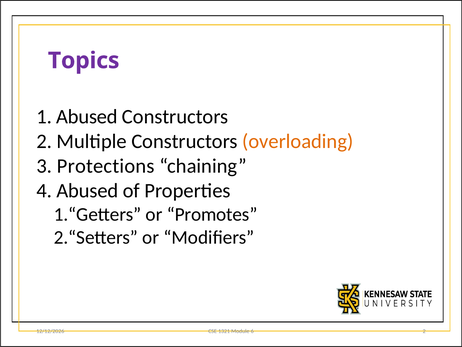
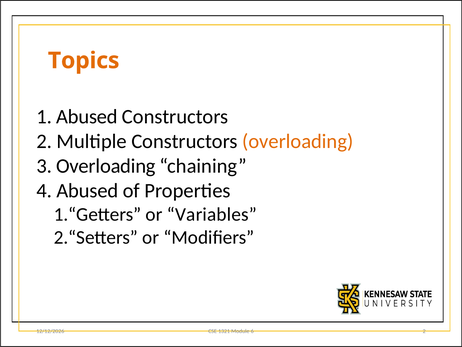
Topics colour: purple -> orange
Protections at (106, 166): Protections -> Overloading
Promotes: Promotes -> Variables
